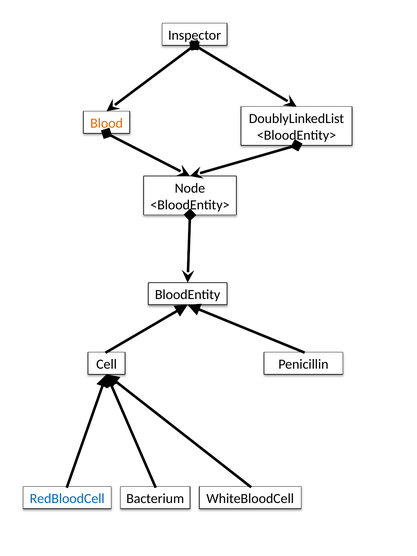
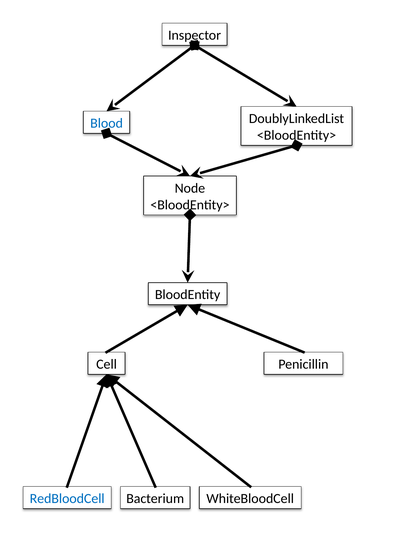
Blood colour: orange -> blue
